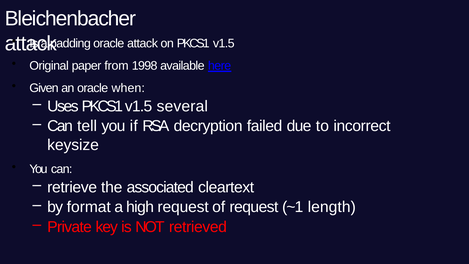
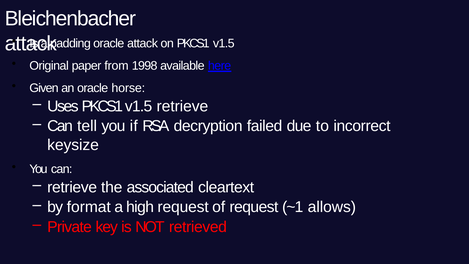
when: when -> horse
v1.5 several: several -> retrieve
length: length -> allows
